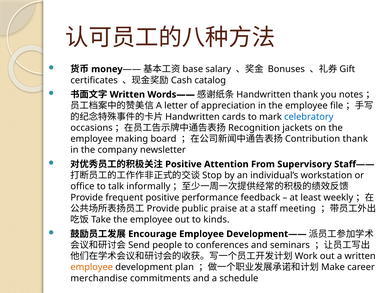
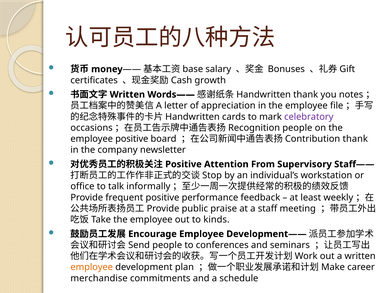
catalog: catalog -> growth
celebratory colour: blue -> purple
jackets at (297, 128): jackets -> people
employee making: making -> positive
